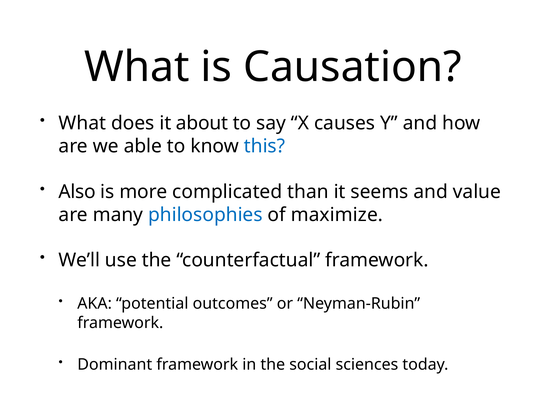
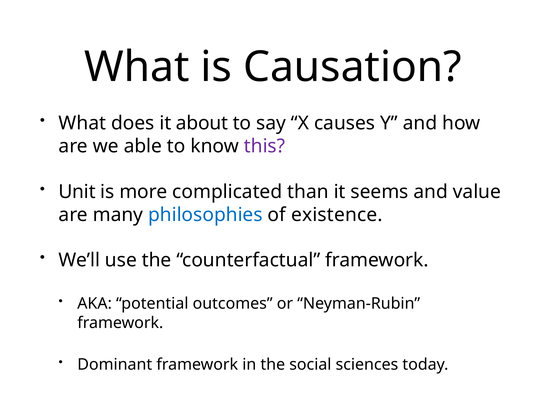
this colour: blue -> purple
Also: Also -> Unit
maximize: maximize -> existence
